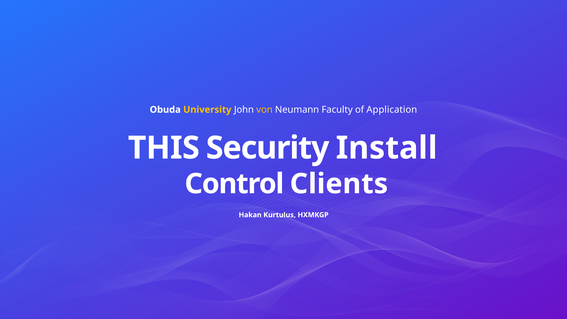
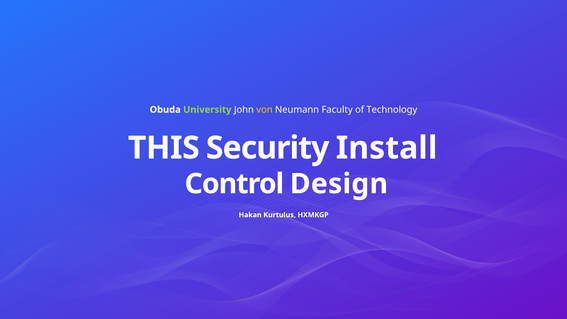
University colour: yellow -> light green
Application: Application -> Technology
Clients: Clients -> Design
